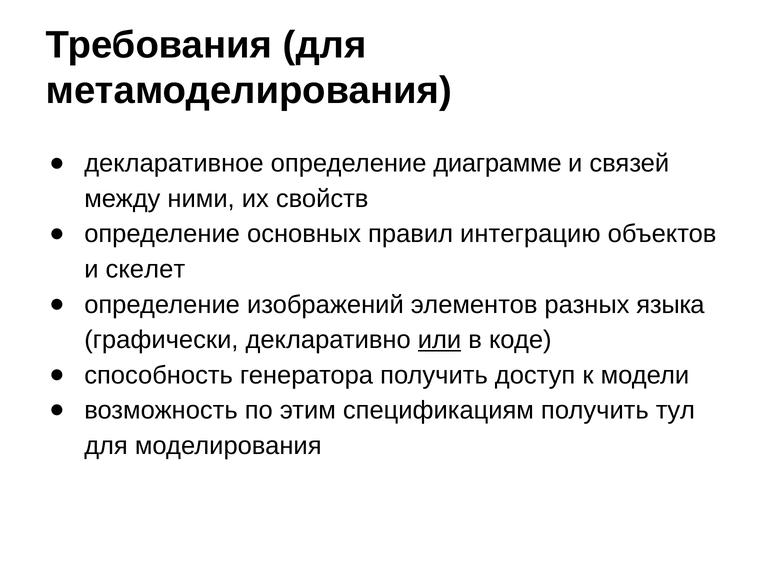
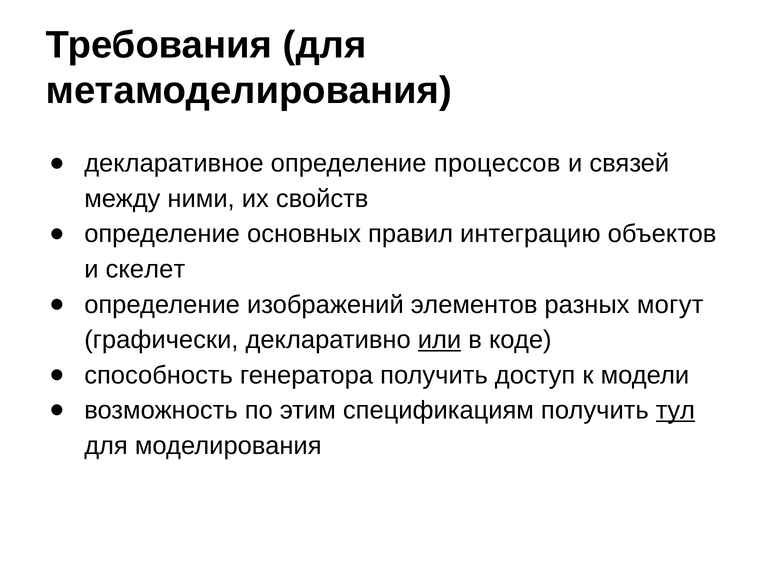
диаграмме: диаграмме -> процессов
языка: языка -> могут
тул underline: none -> present
